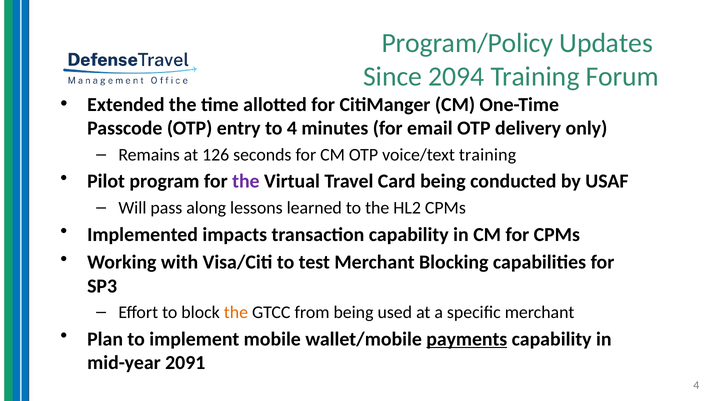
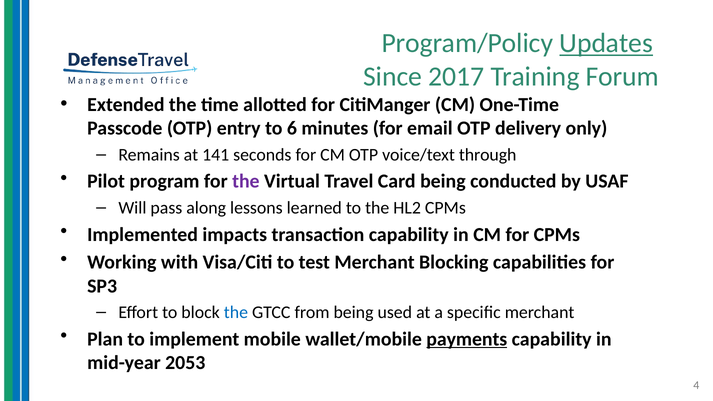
Updates underline: none -> present
2094: 2094 -> 2017
4: 4 -> 6
126: 126 -> 141
voice/text training: training -> through
the at (236, 312) colour: orange -> blue
2091: 2091 -> 2053
